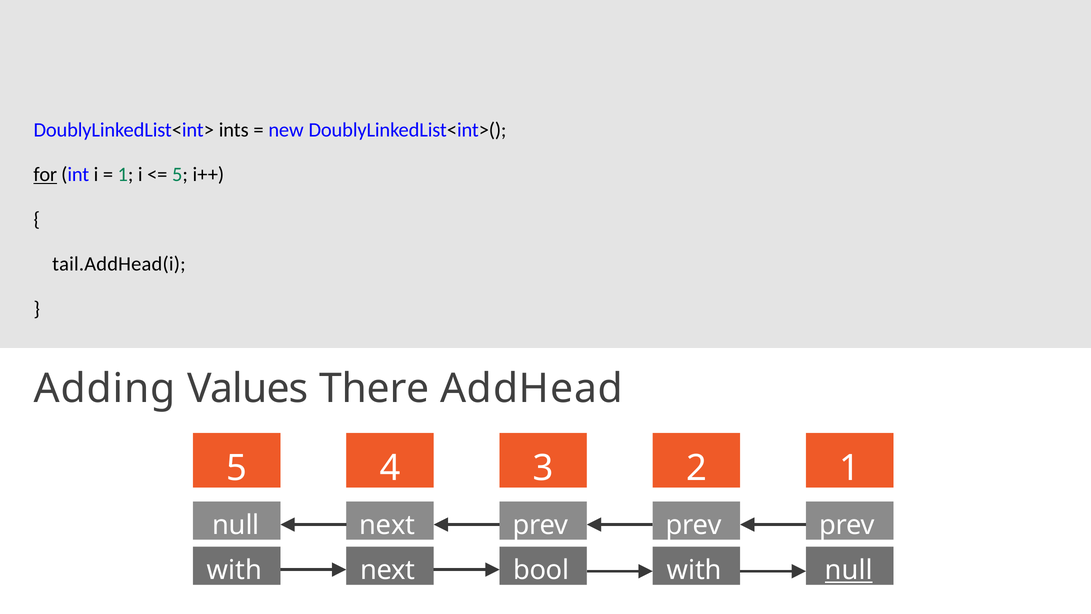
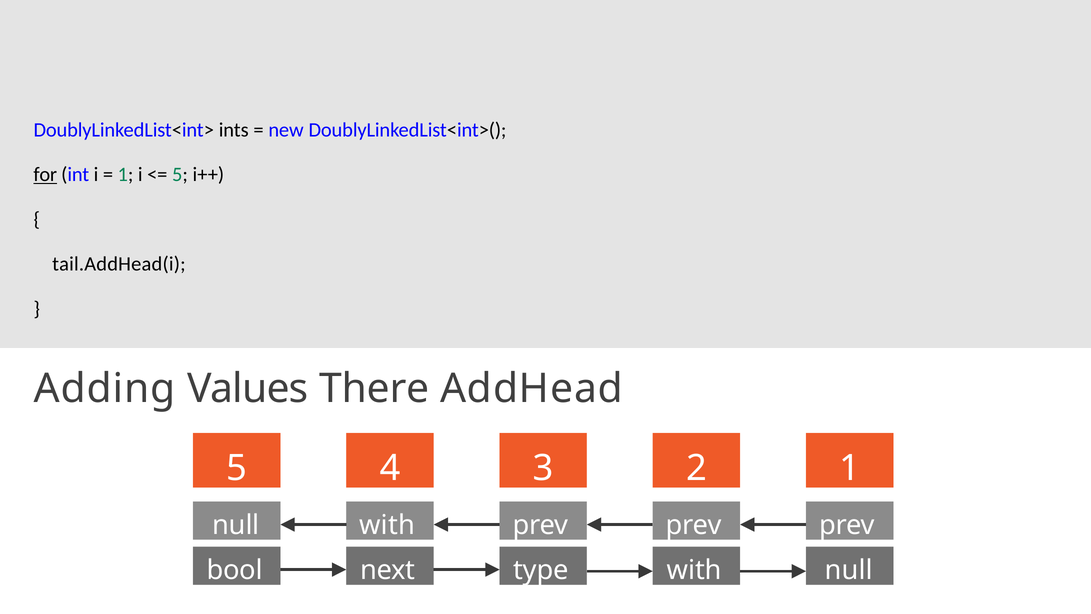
next at (387, 525): next -> with
with at (234, 570): with -> bool
bool: bool -> type
null at (849, 570) underline: present -> none
